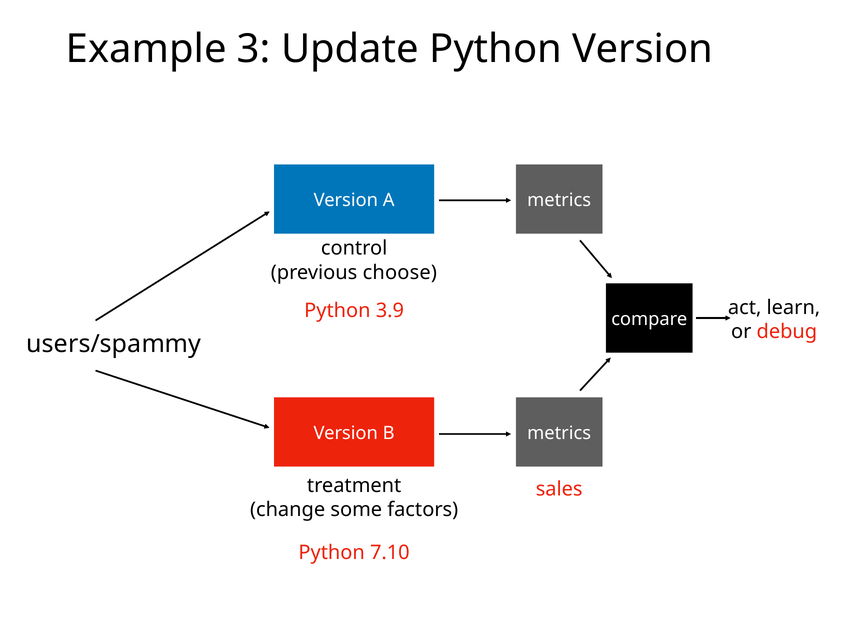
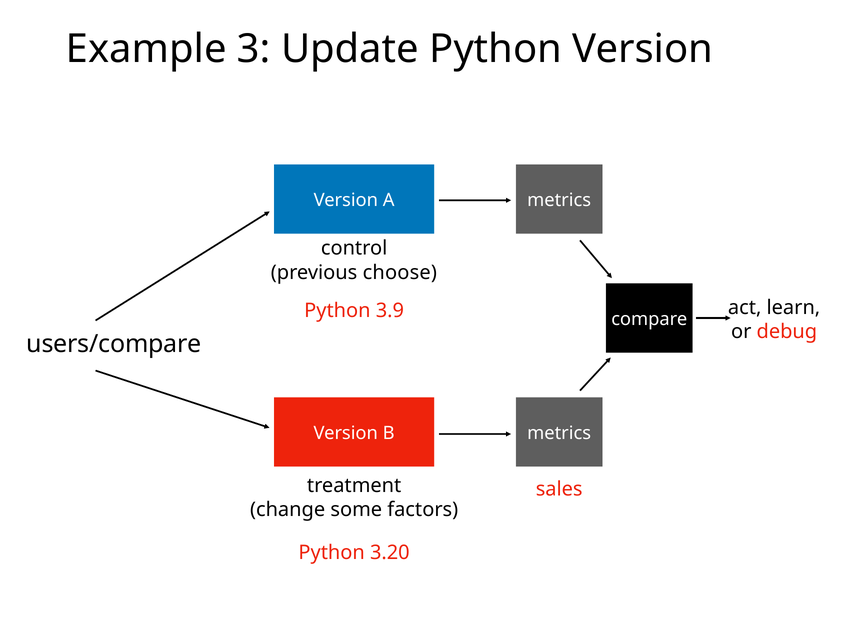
users/spammy: users/spammy -> users/compare
7.10: 7.10 -> 3.20
